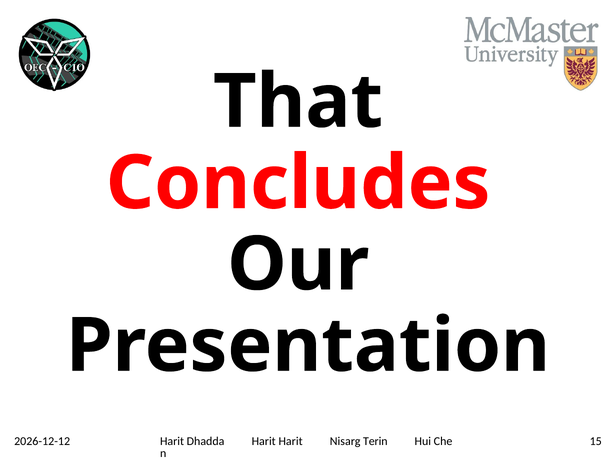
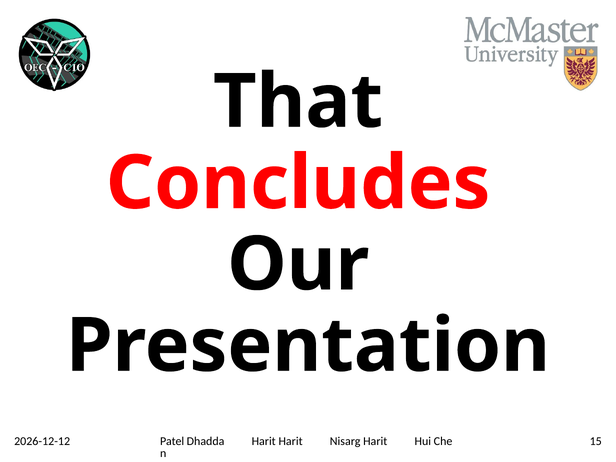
Harit at (172, 441): Harit -> Patel
Nisarg Terin: Terin -> Harit
